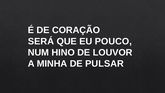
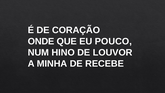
SERÁ: SERÁ -> ONDE
PULSAR: PULSAR -> RECEBE
